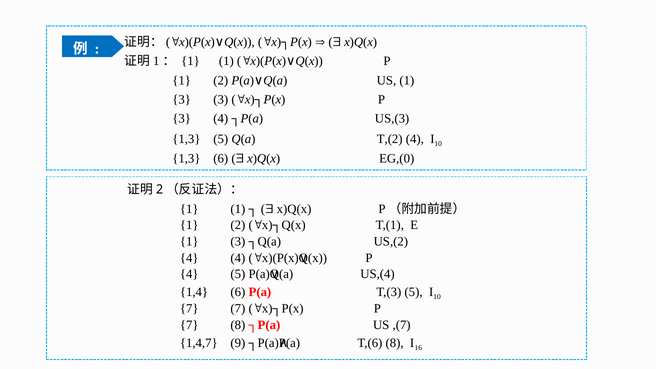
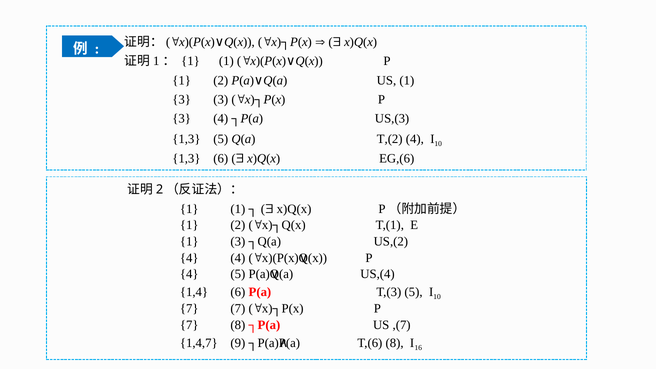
EG,(0: EG,(0 -> EG,(6
